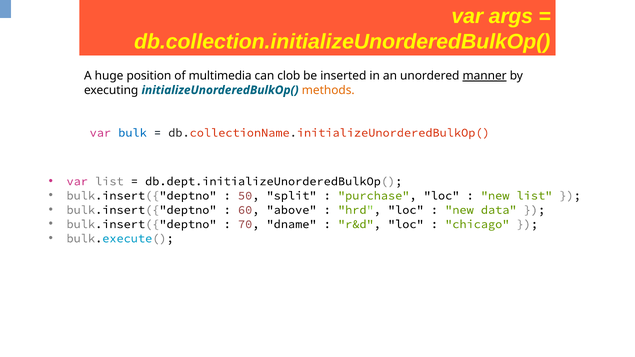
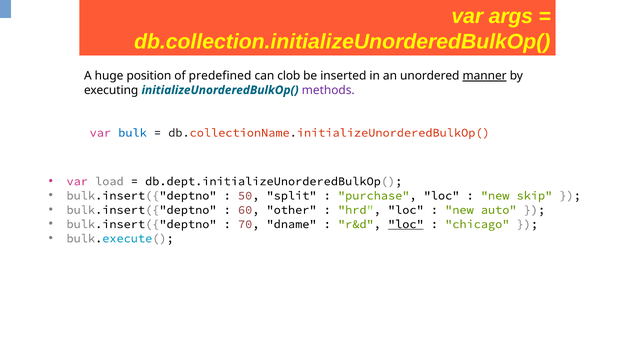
multimedia: multimedia -> predefined
methods colour: orange -> purple
var list: list -> load
new list: list -> skip
above: above -> other
data: data -> auto
loc at (406, 224) underline: none -> present
